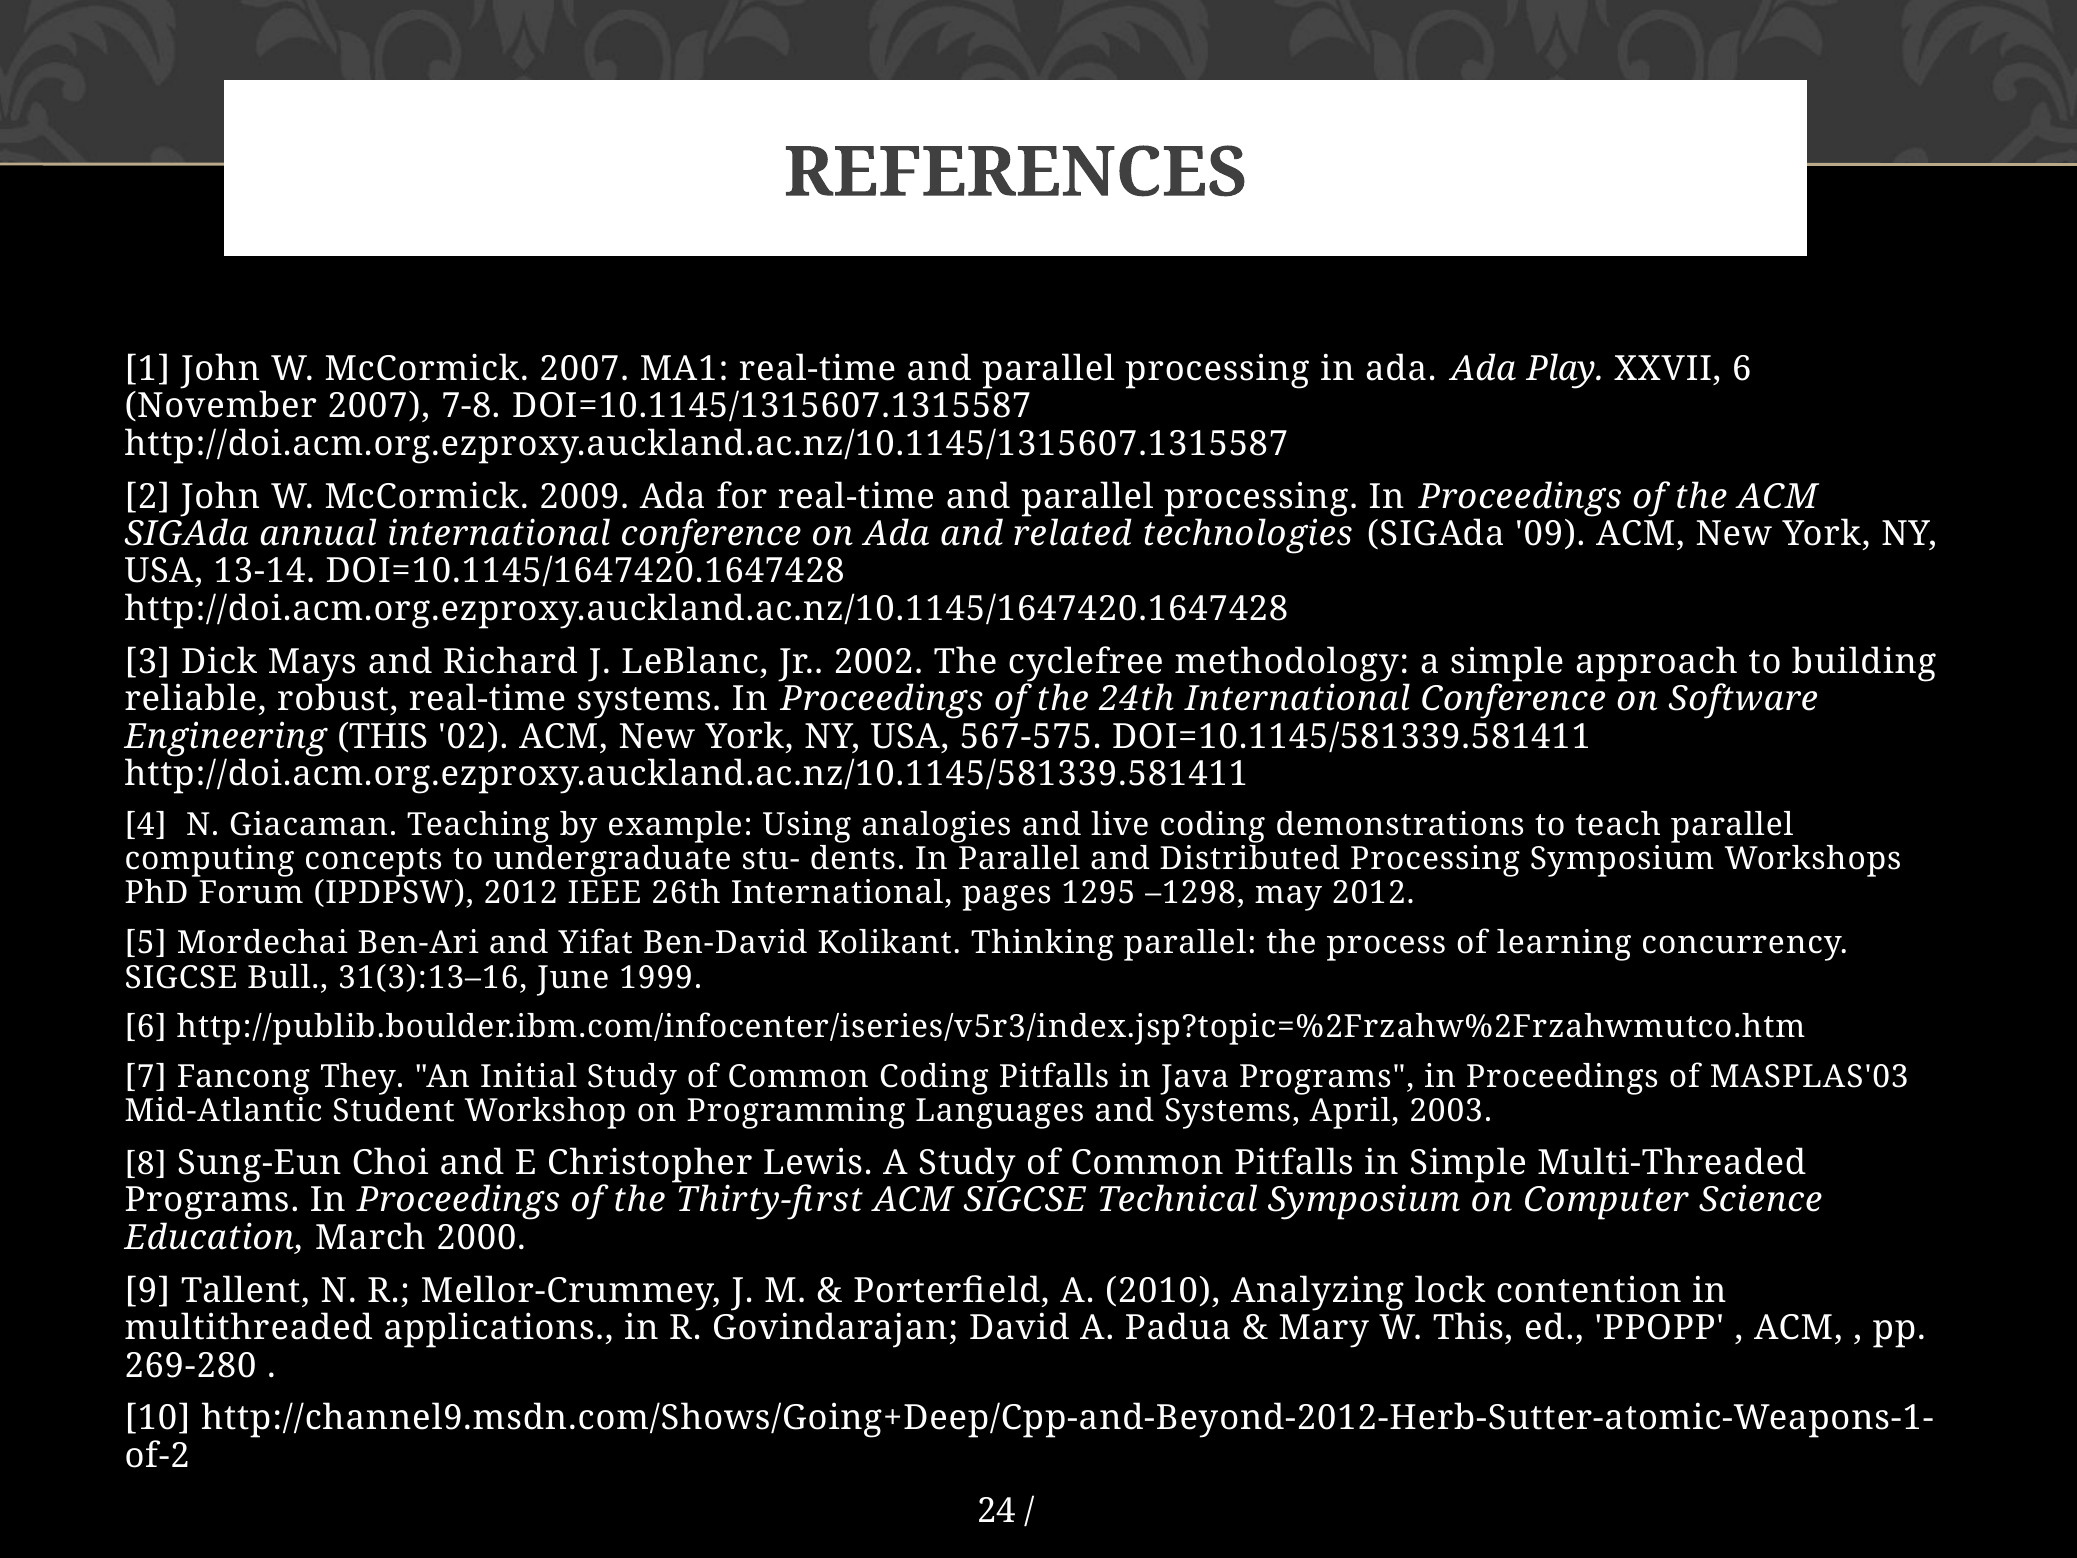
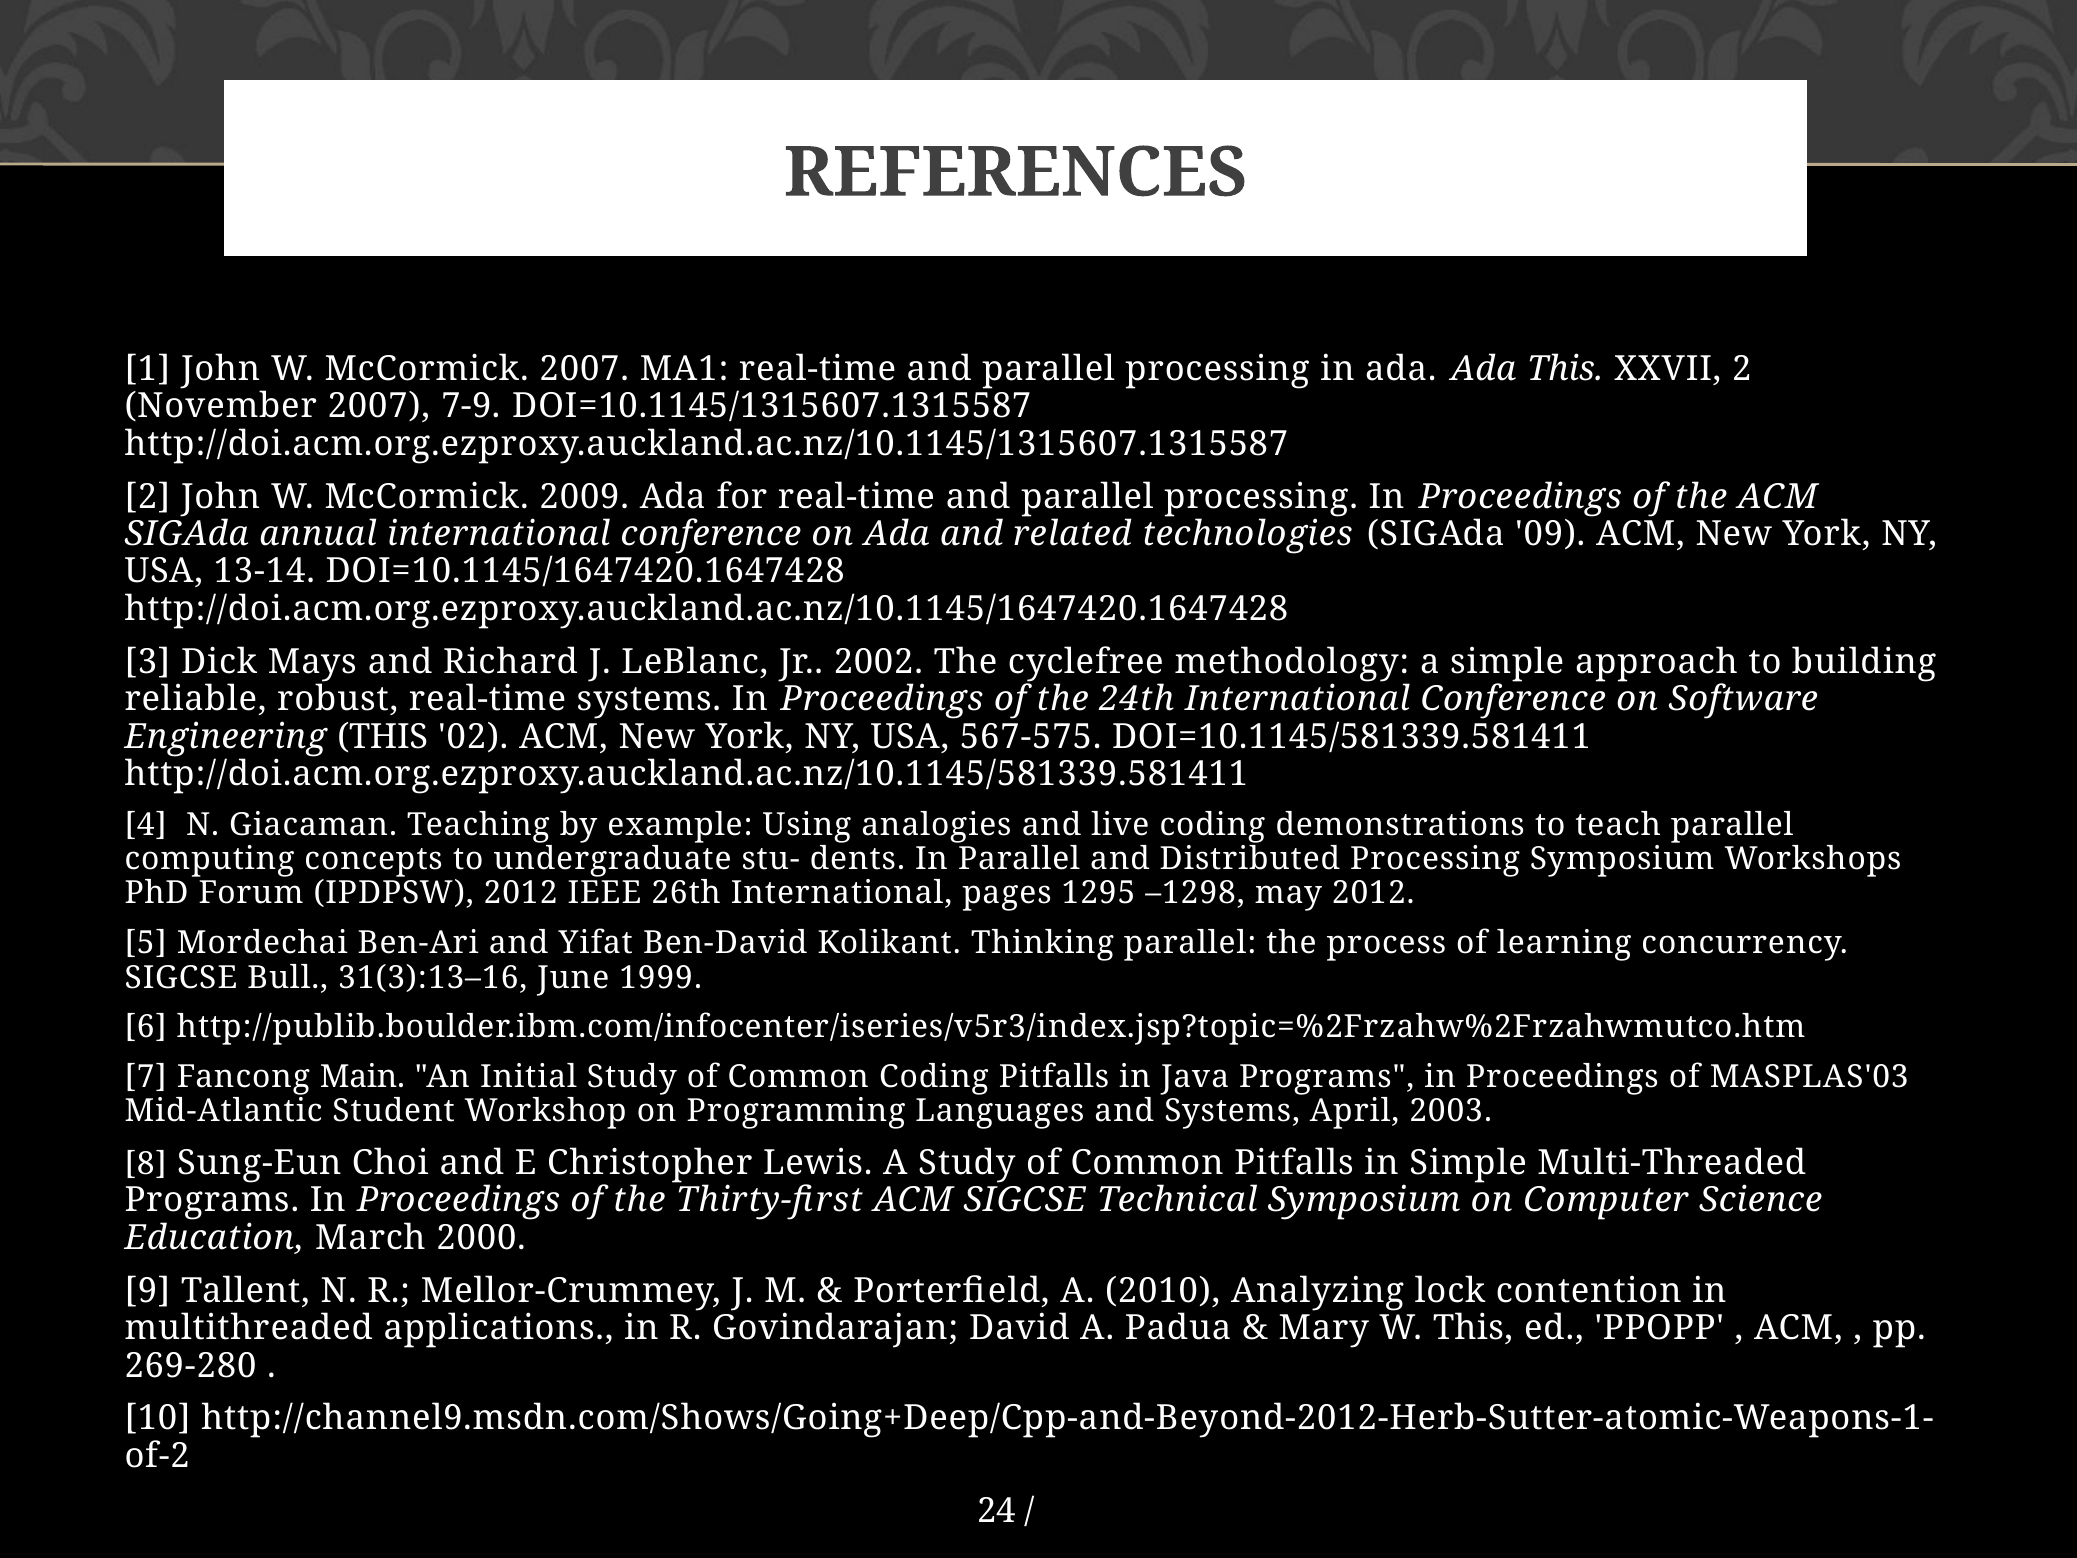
Ada Play: Play -> This
XXVII 6: 6 -> 2
7-8: 7-8 -> 7-9
They: They -> Main
